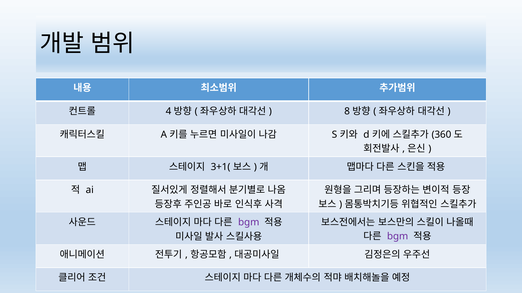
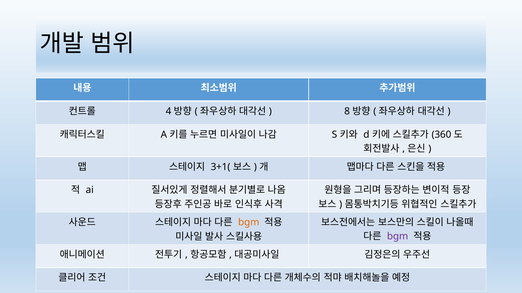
bgm at (249, 223) colour: purple -> orange
